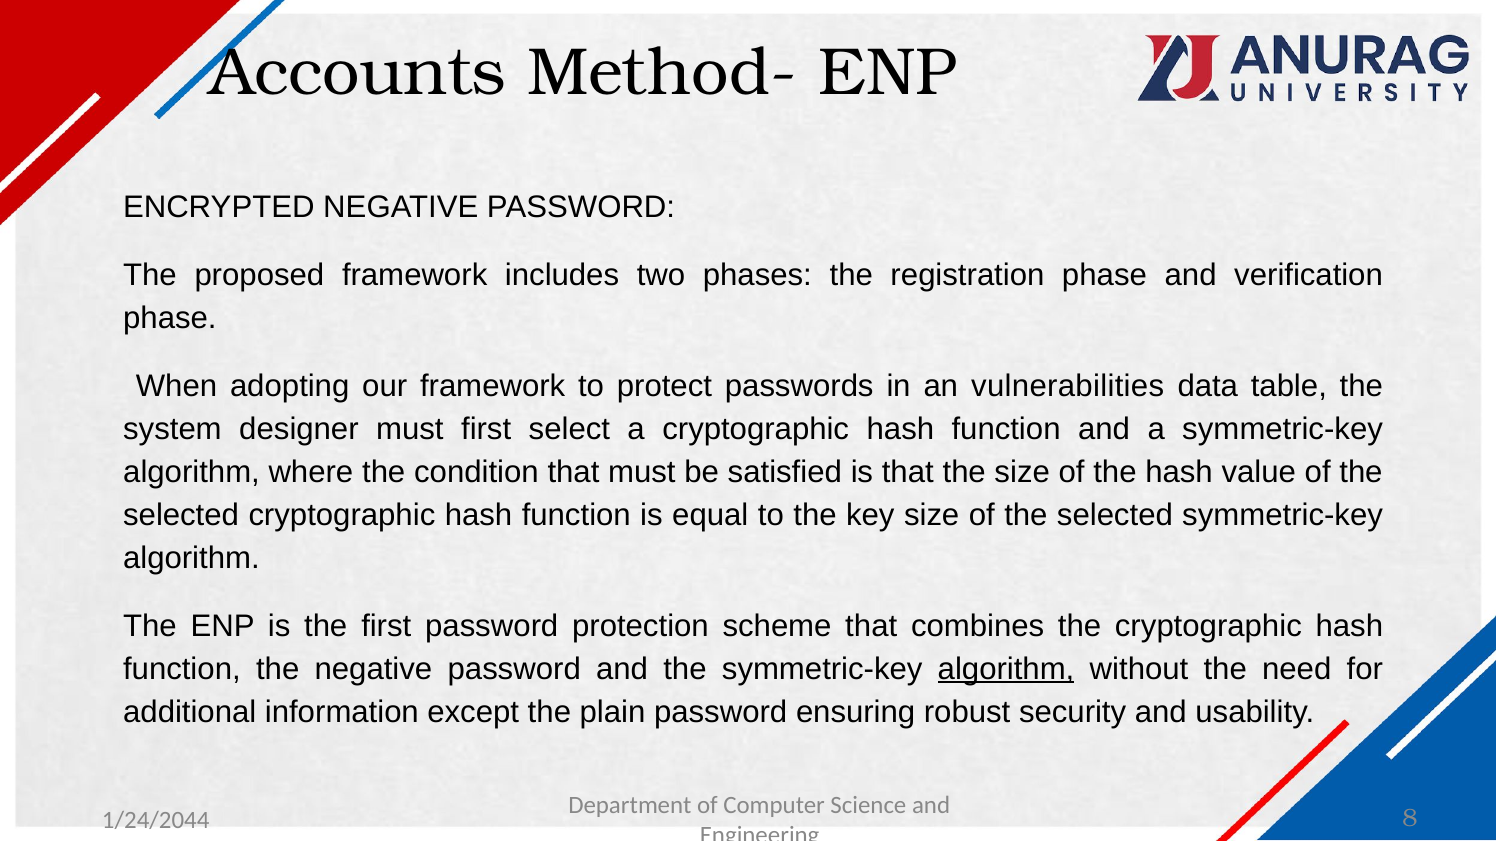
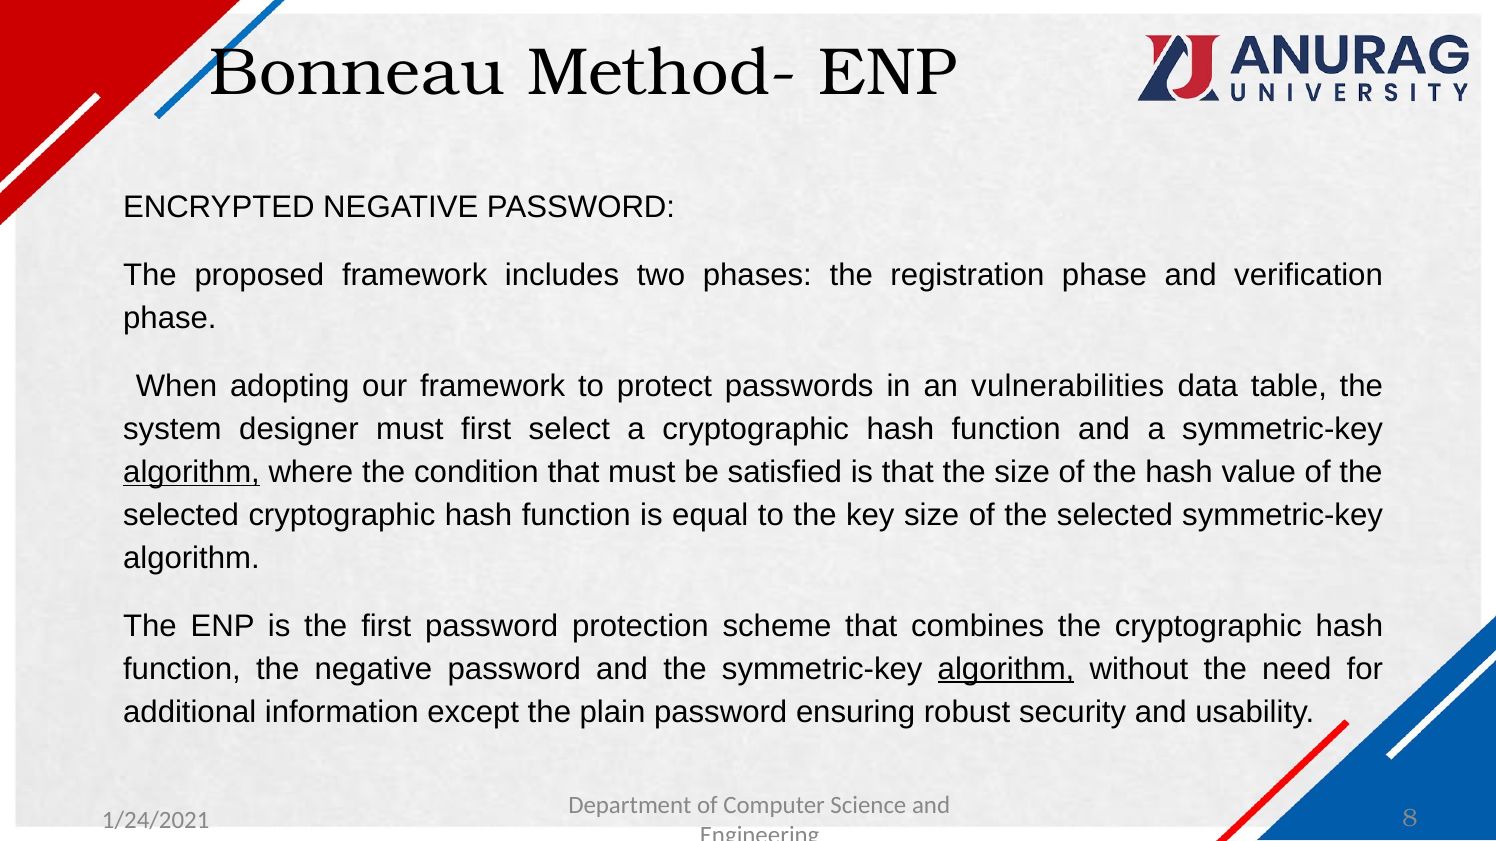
Accounts: Accounts -> Bonneau
algorithm at (192, 472) underline: none -> present
1/24/2044: 1/24/2044 -> 1/24/2021
